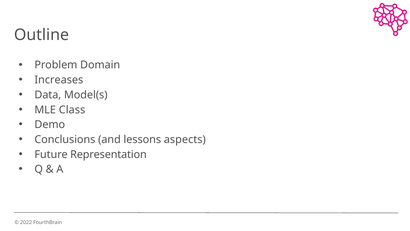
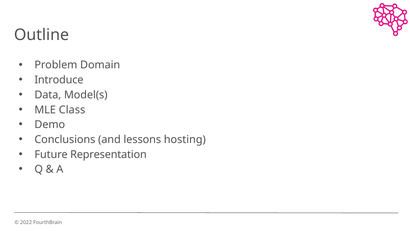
Increases: Increases -> Introduce
aspects: aspects -> hosting
